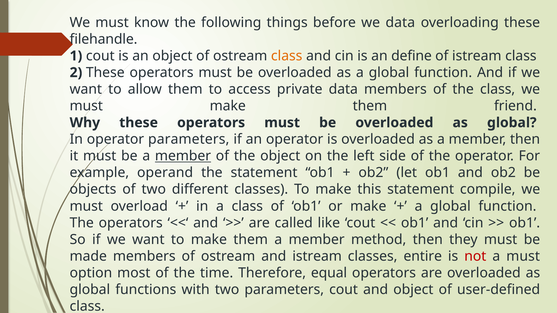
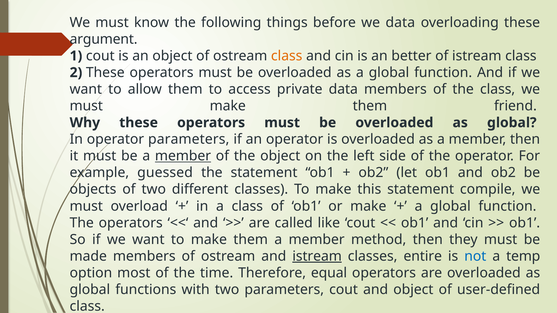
filehandle: filehandle -> argument
define: define -> better
operand: operand -> guessed
istream at (317, 256) underline: none -> present
not colour: red -> blue
a must: must -> temp
